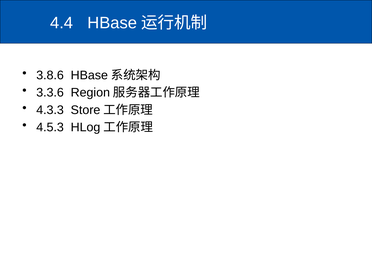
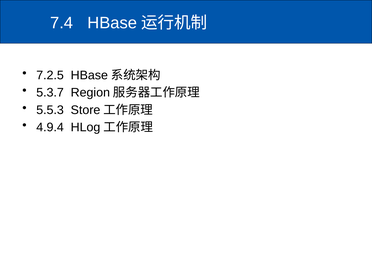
4.4: 4.4 -> 7.4
3.8.6: 3.8.6 -> 7.2.5
3.3.6: 3.3.6 -> 5.3.7
4.3.3: 4.3.3 -> 5.5.3
4.5.3: 4.5.3 -> 4.9.4
